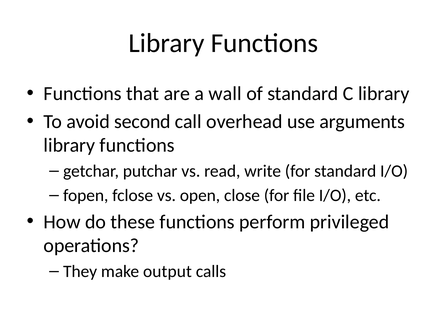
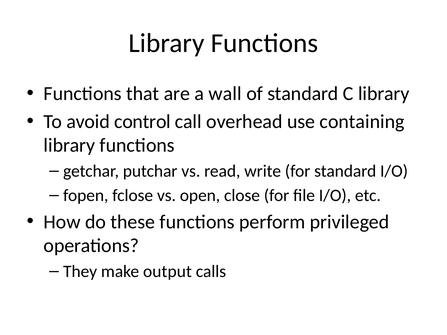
second: second -> control
arguments: arguments -> containing
